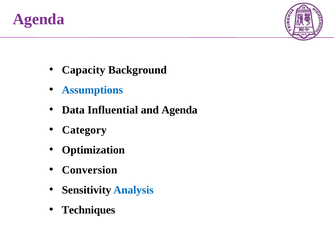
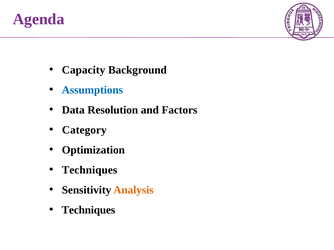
Influential: Influential -> Resolution
and Agenda: Agenda -> Factors
Conversion at (90, 170): Conversion -> Techniques
Analysis colour: blue -> orange
